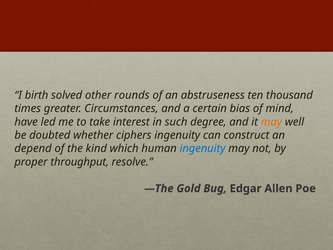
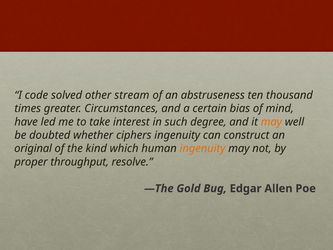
birth: birth -> code
rounds: rounds -> stream
depend: depend -> original
ingenuity at (202, 148) colour: blue -> orange
